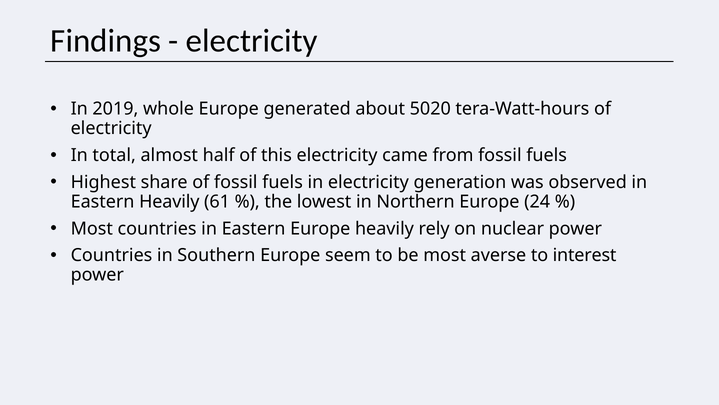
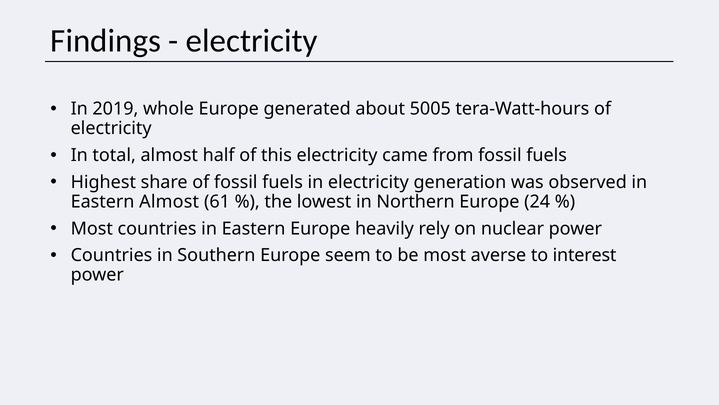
5020: 5020 -> 5005
Eastern Heavily: Heavily -> Almost
